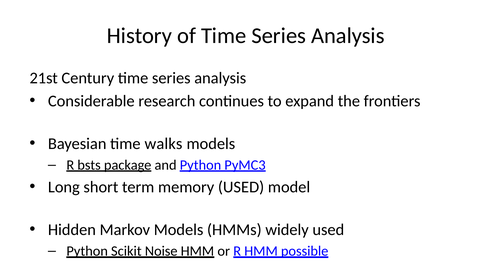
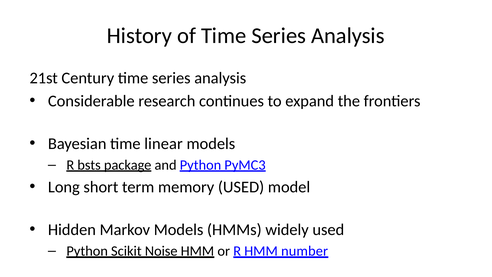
walks: walks -> linear
possible: possible -> number
